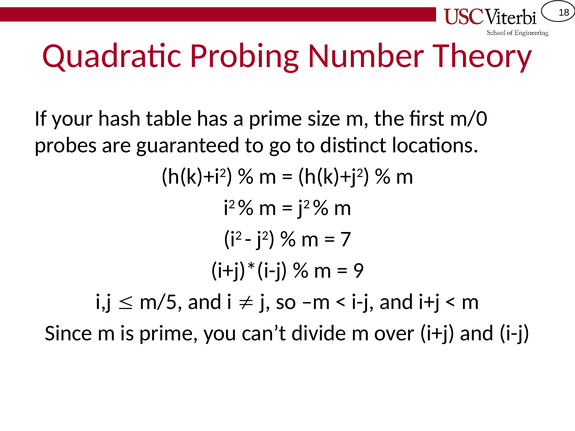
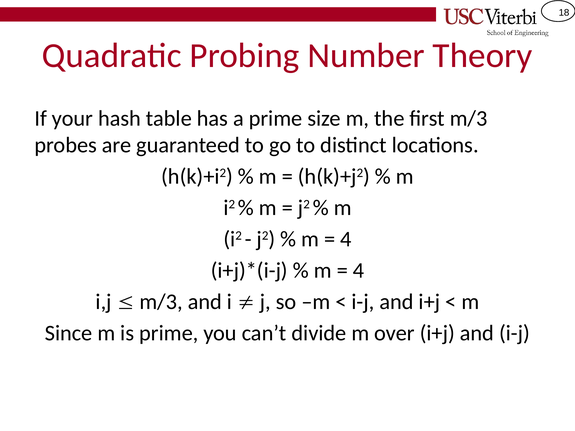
first m/0: m/0 -> m/3
7 at (346, 239): 7 -> 4
9 at (358, 271): 9 -> 4
m/5 at (161, 302): m/5 -> m/3
